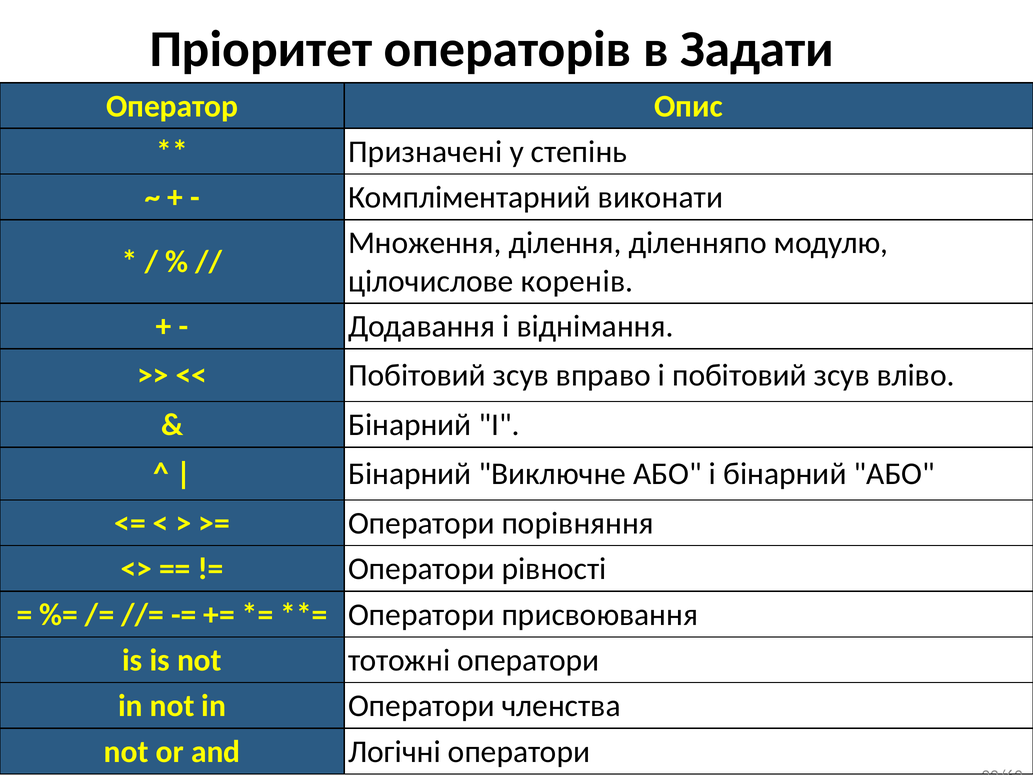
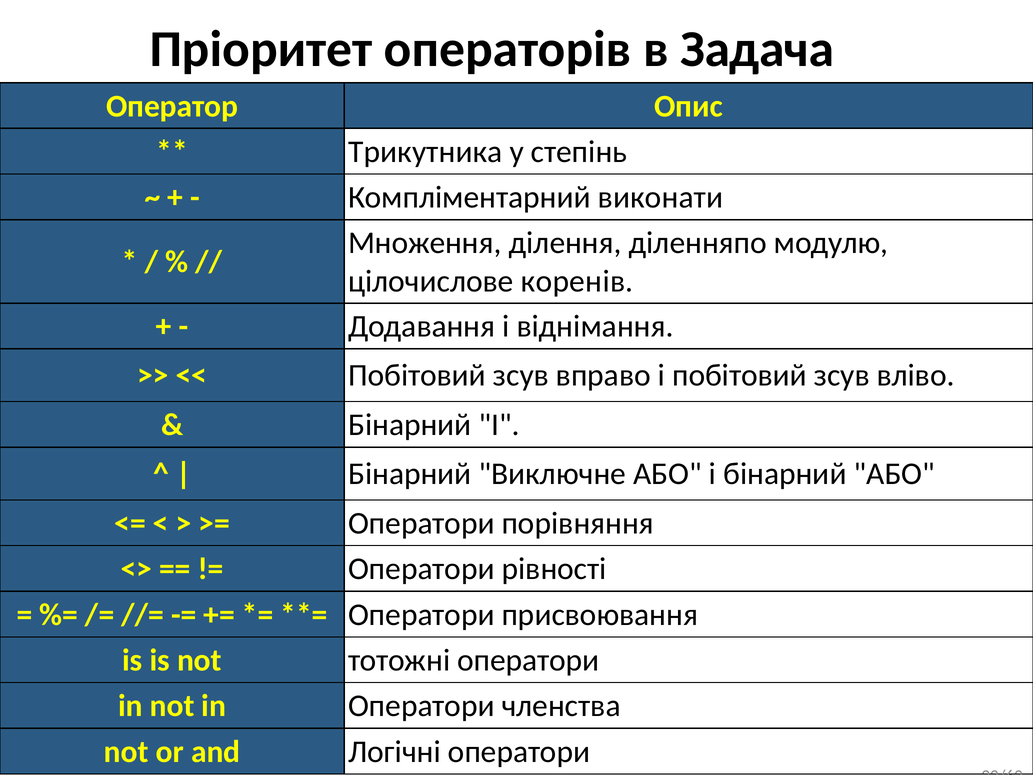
Задати: Задати -> Задача
Призначені: Призначені -> Трикутника
